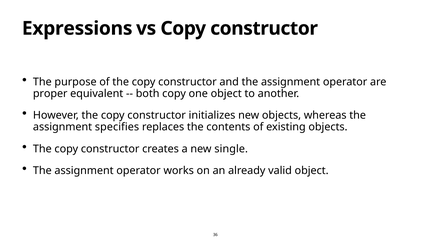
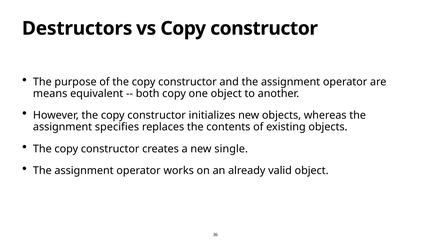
Expressions: Expressions -> Destructors
proper: proper -> means
